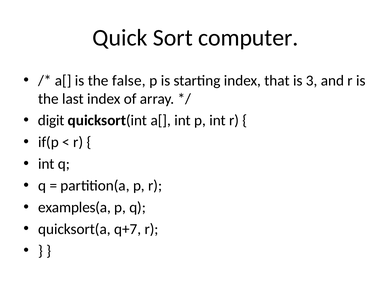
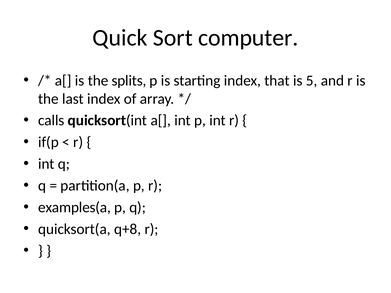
false: false -> splits
3: 3 -> 5
digit: digit -> calls
q+7: q+7 -> q+8
